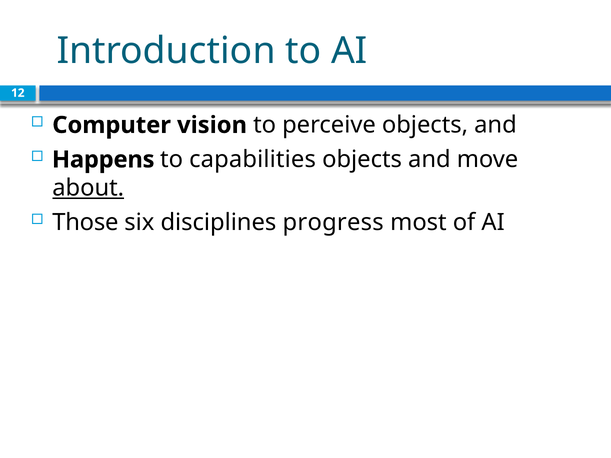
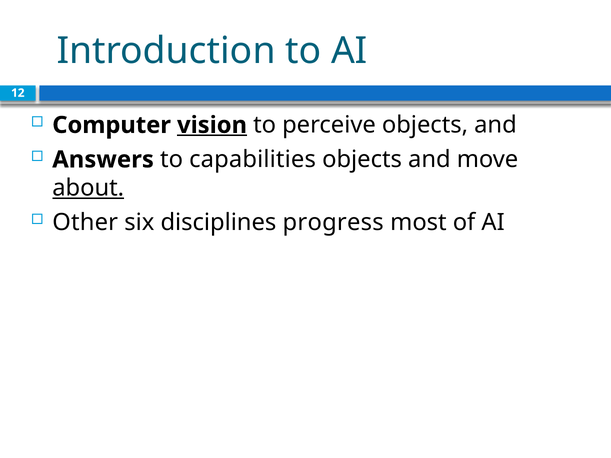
vision underline: none -> present
Happens: Happens -> Answers
Those: Those -> Other
